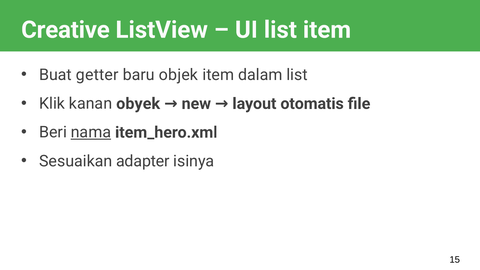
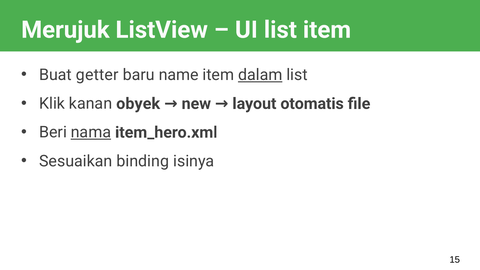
Creative: Creative -> Merujuk
objek: objek -> name
dalam underline: none -> present
adapter: adapter -> binding
